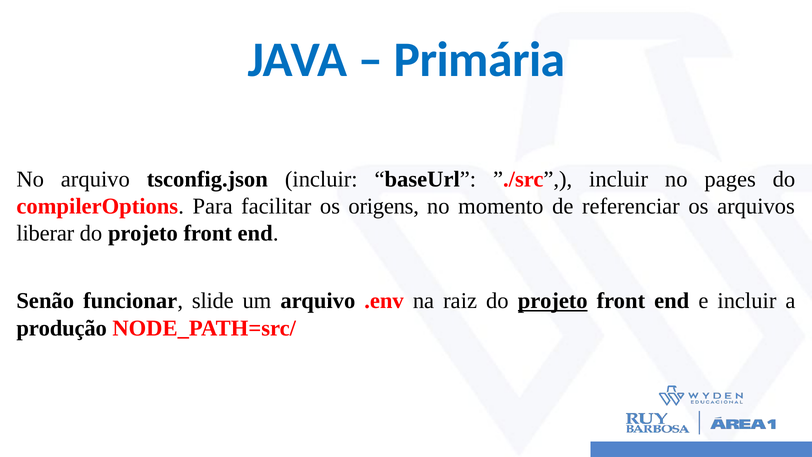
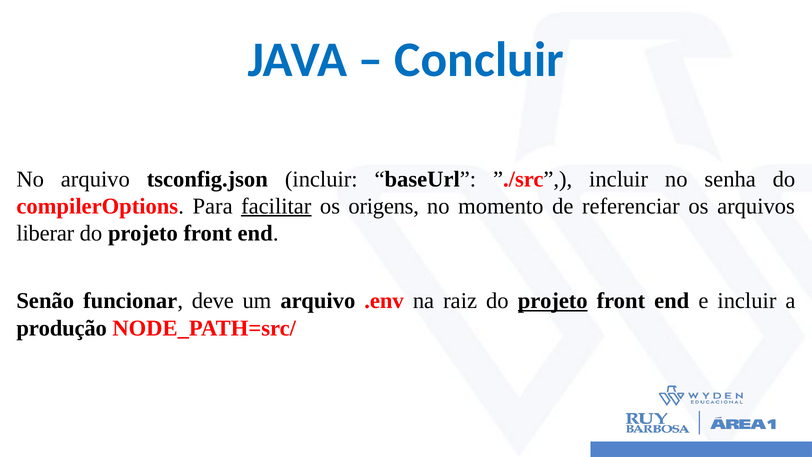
Primária: Primária -> Concluir
pages: pages -> senha
facilitar underline: none -> present
slide: slide -> deve
